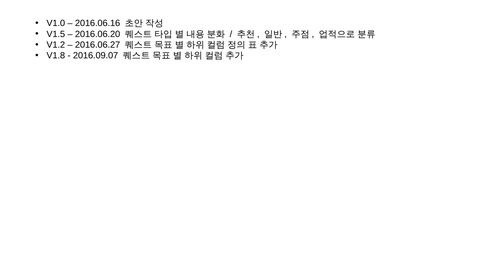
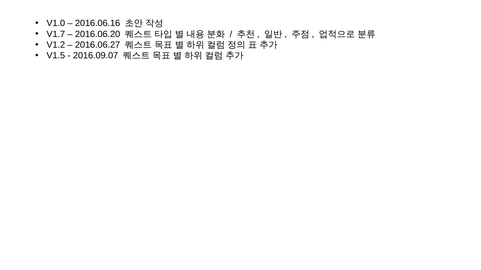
V1.5: V1.5 -> V1.7
V1.8: V1.8 -> V1.5
